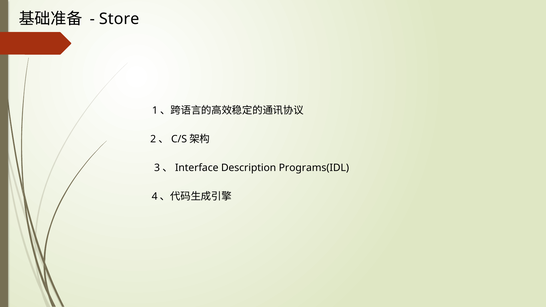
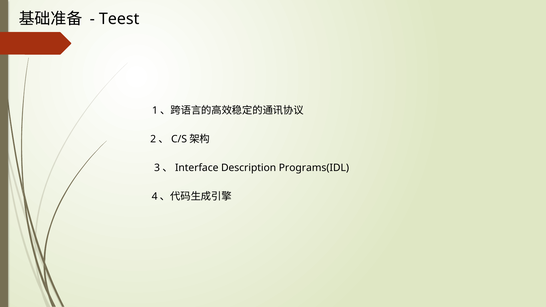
Store: Store -> Teest
